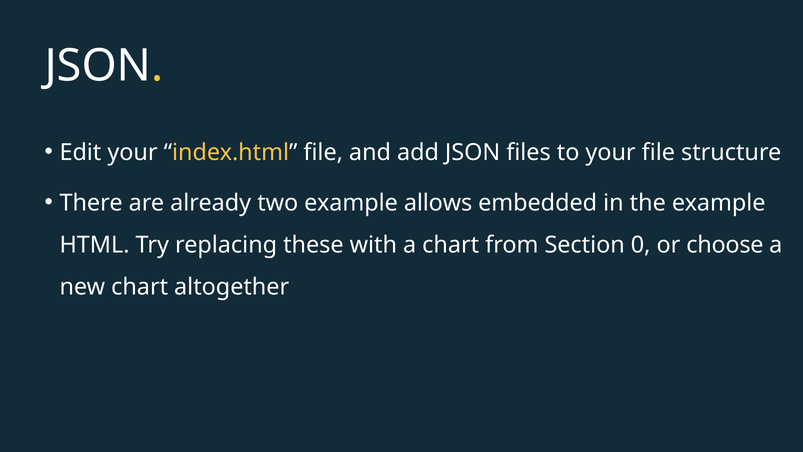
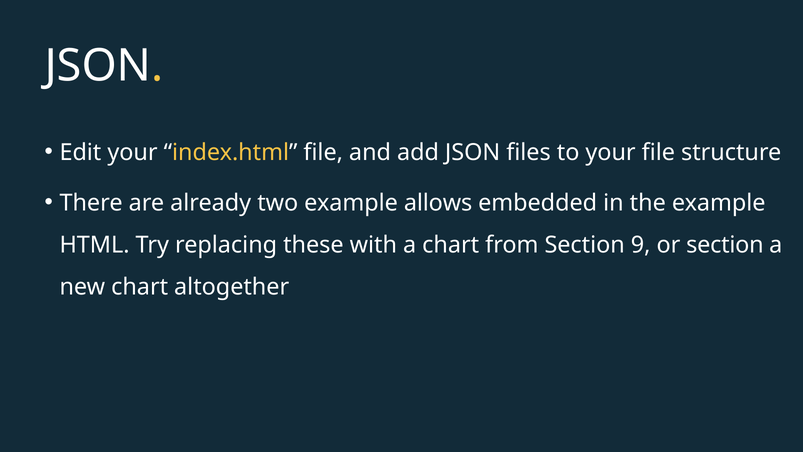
0: 0 -> 9
or choose: choose -> section
